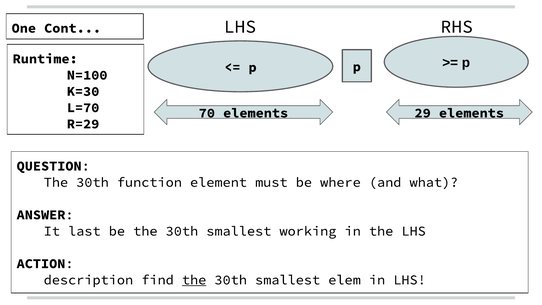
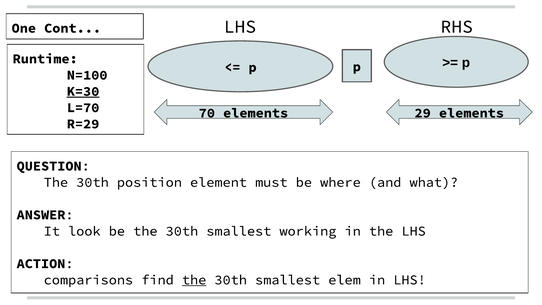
K=30 underline: none -> present
function: function -> position
last: last -> look
description: description -> comparisons
